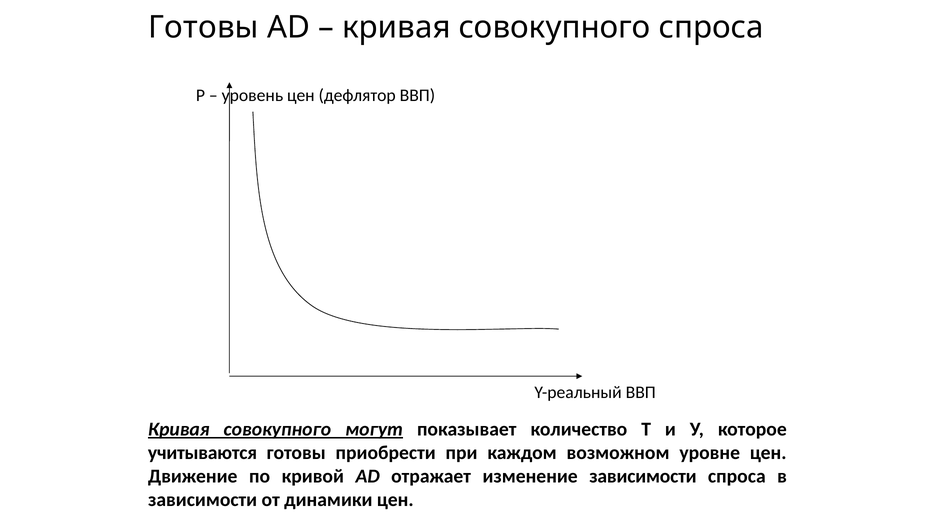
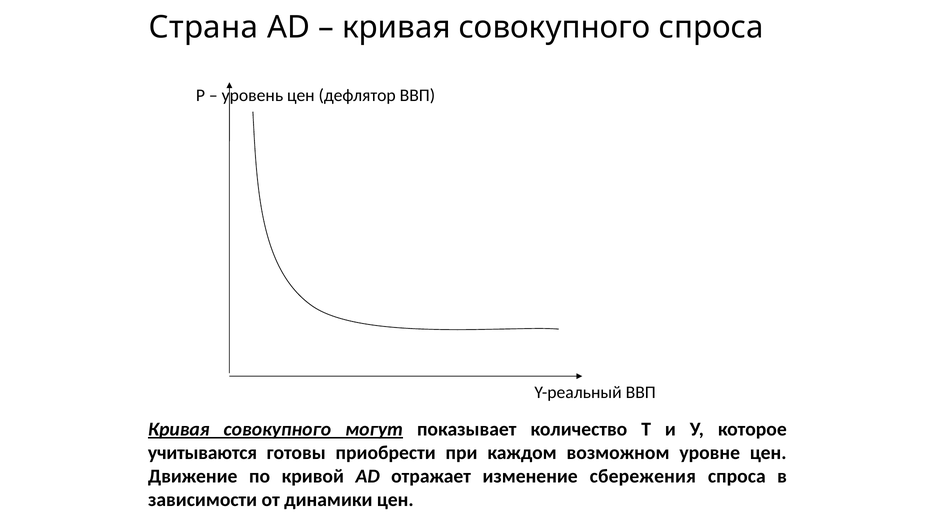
Готовы at (203, 27): Готовы -> Страна
изменение зависимости: зависимости -> сбережения
